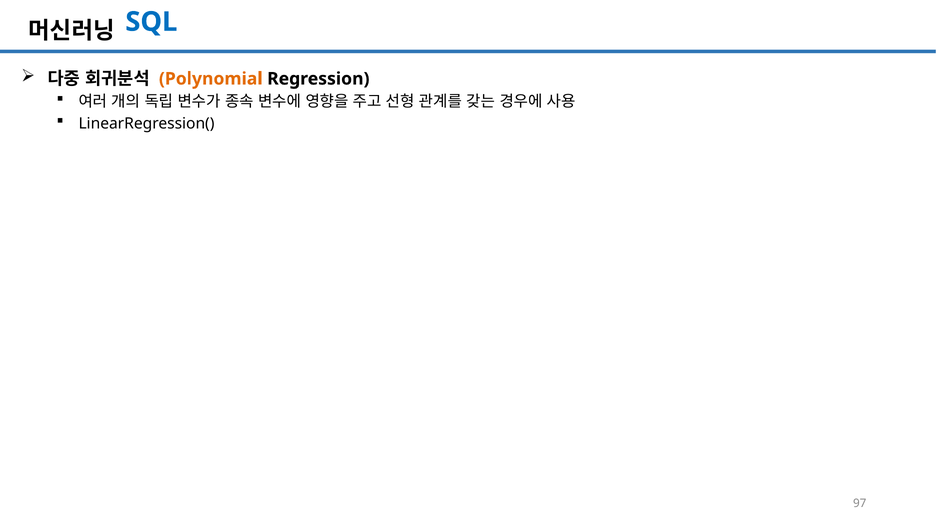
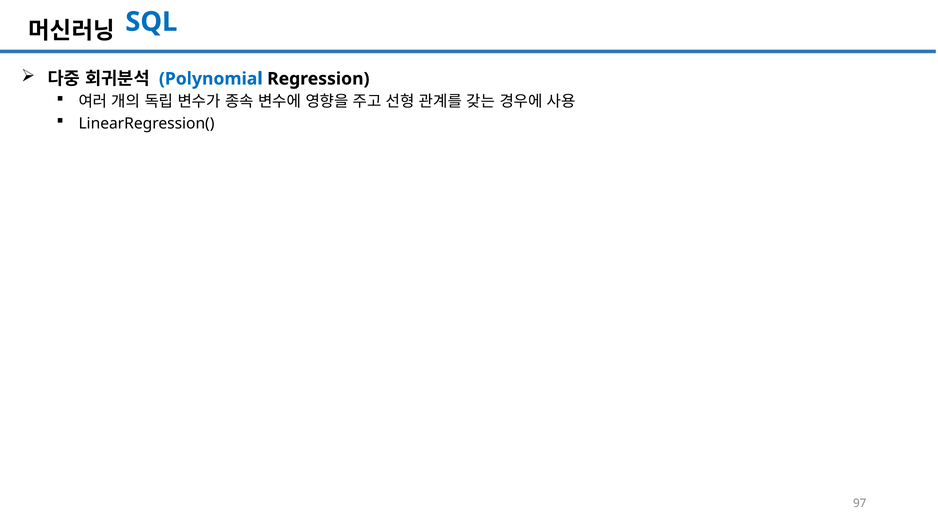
Polynomial colour: orange -> blue
